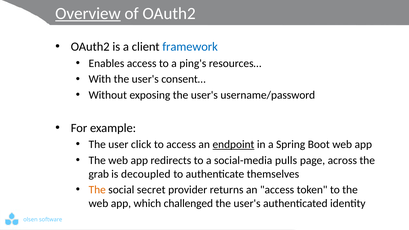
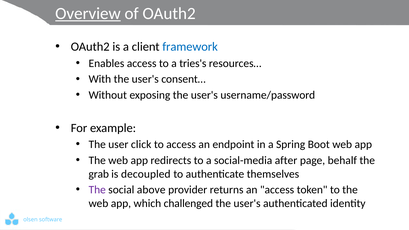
ping's: ping's -> tries's
endpoint underline: present -> none
pulls: pulls -> after
across: across -> behalf
The at (97, 190) colour: orange -> purple
secret: secret -> above
